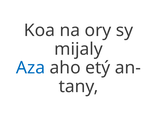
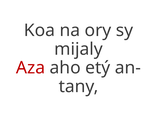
Aza colour: blue -> red
